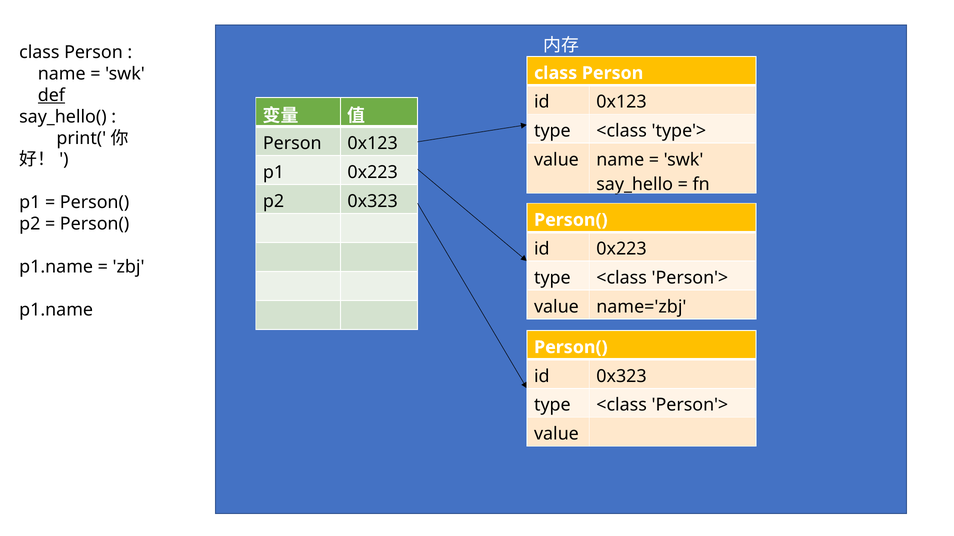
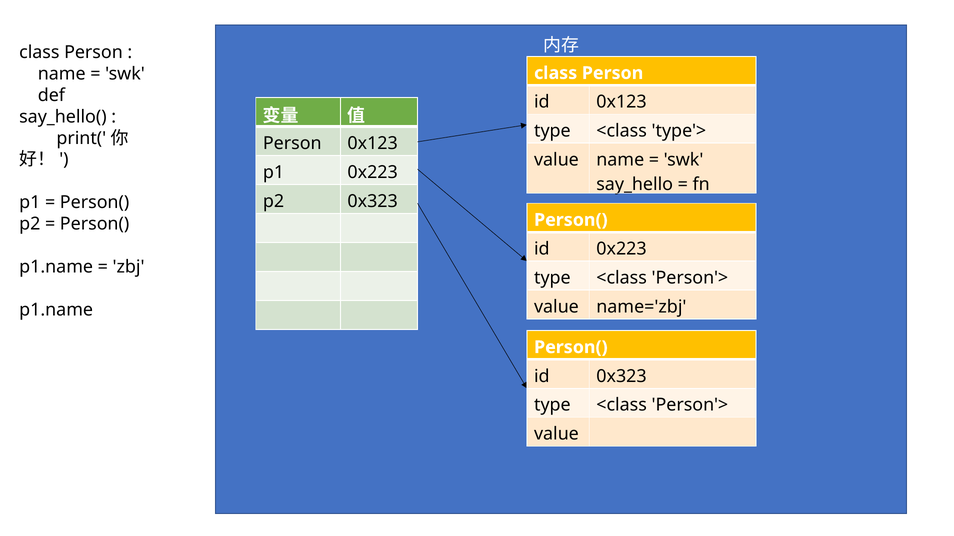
def underline: present -> none
